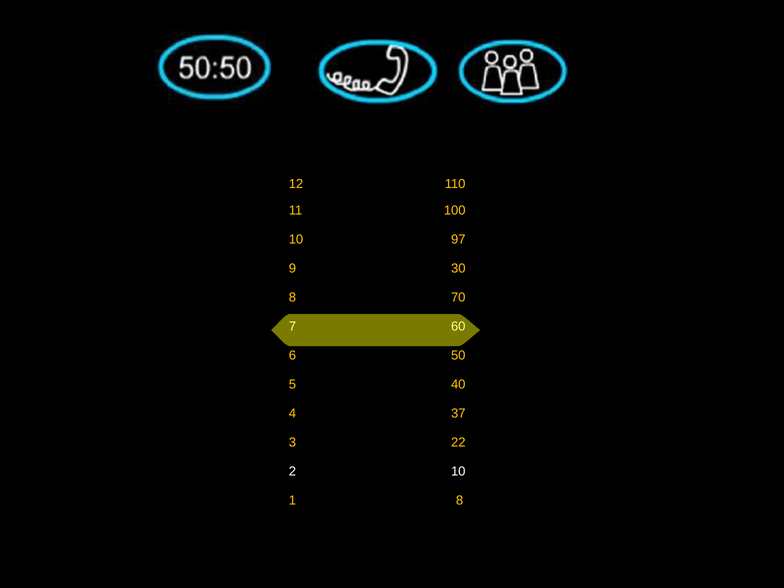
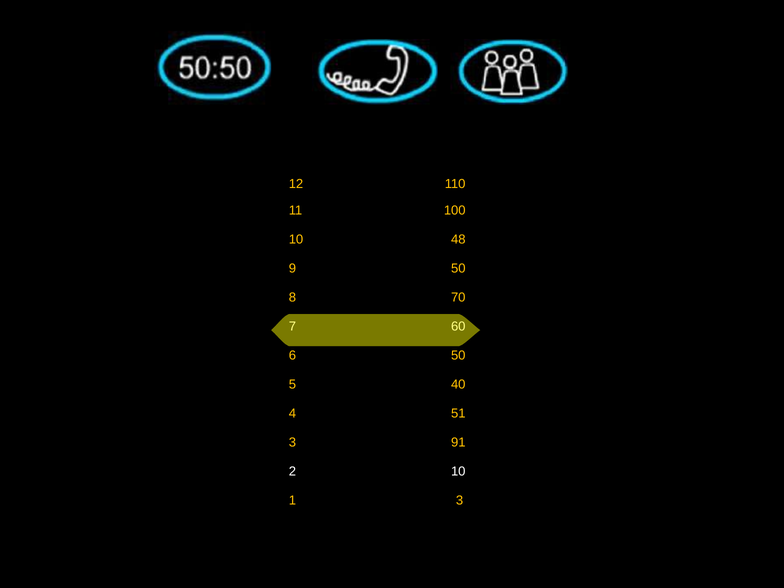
97: 97 -> 48
9 30: 30 -> 50
37: 37 -> 51
22: 22 -> 91
1 8: 8 -> 3
